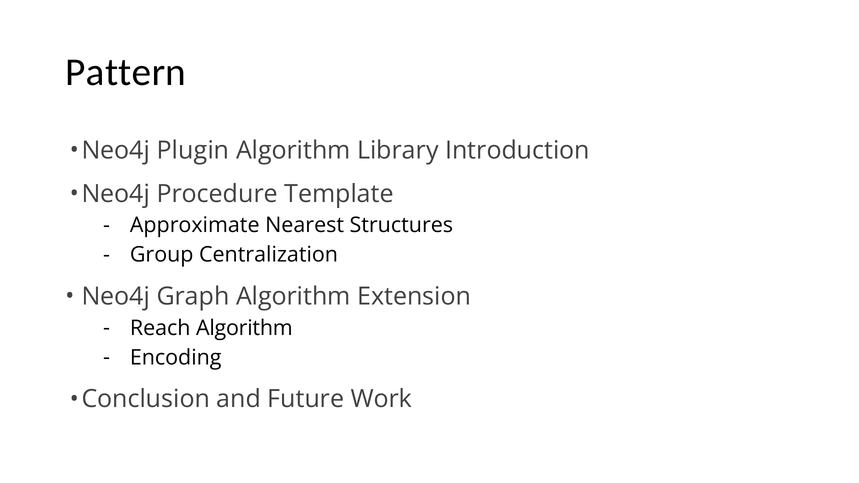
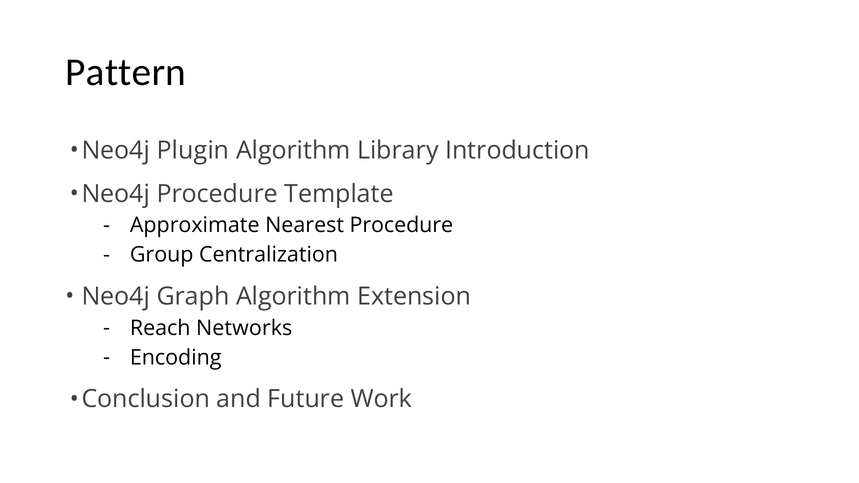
Nearest Structures: Structures -> Procedure
Reach Algorithm: Algorithm -> Networks
